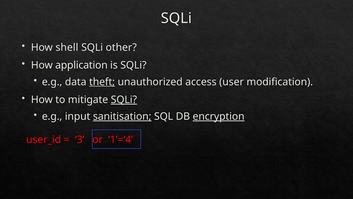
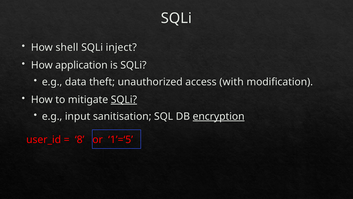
other: other -> inject
theft underline: present -> none
user: user -> with
sanitisation underline: present -> none
3: 3 -> 8
1’=‘4: 1’=‘4 -> 1’=‘5
